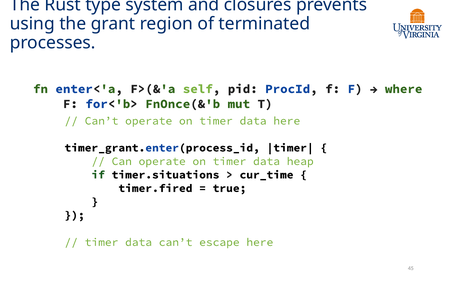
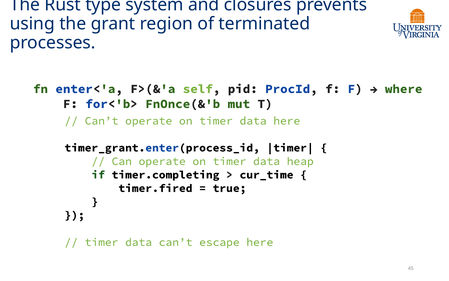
timer.situations: timer.situations -> timer.completing
